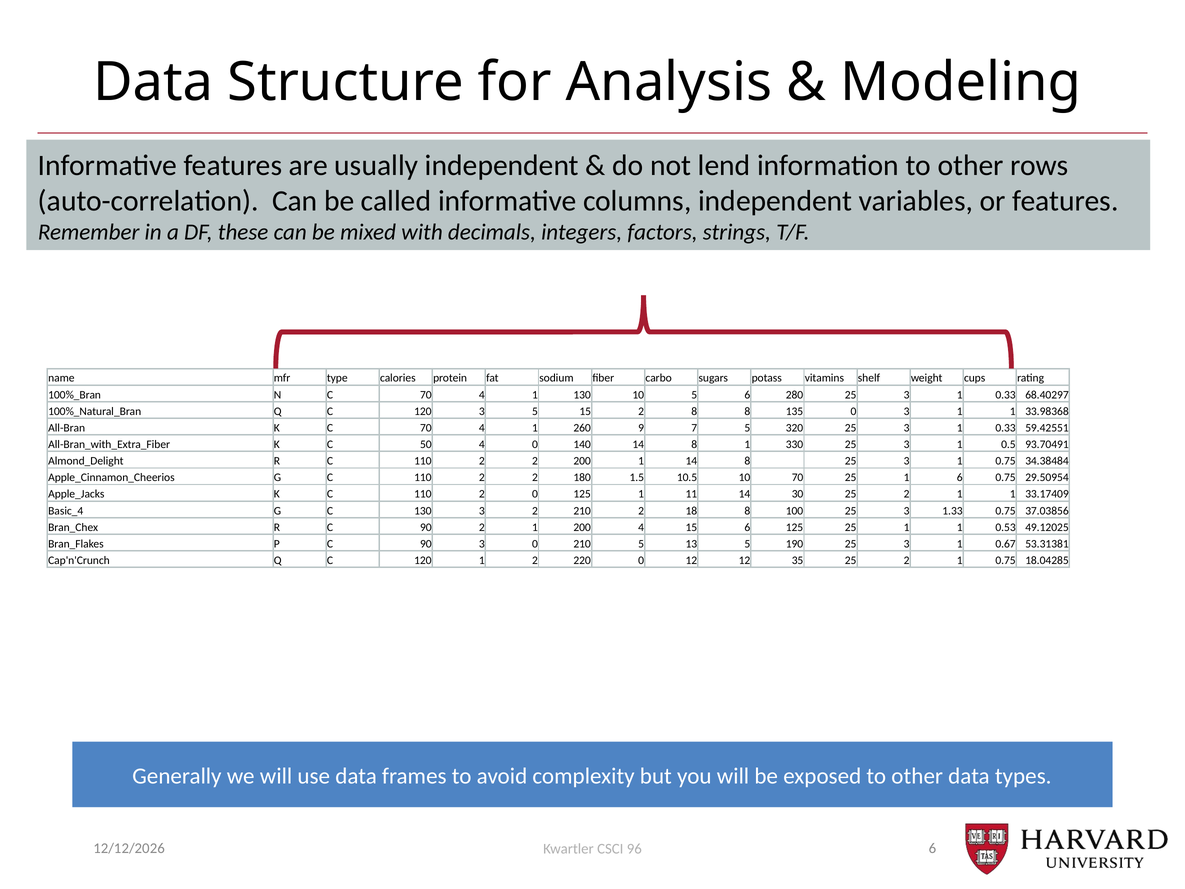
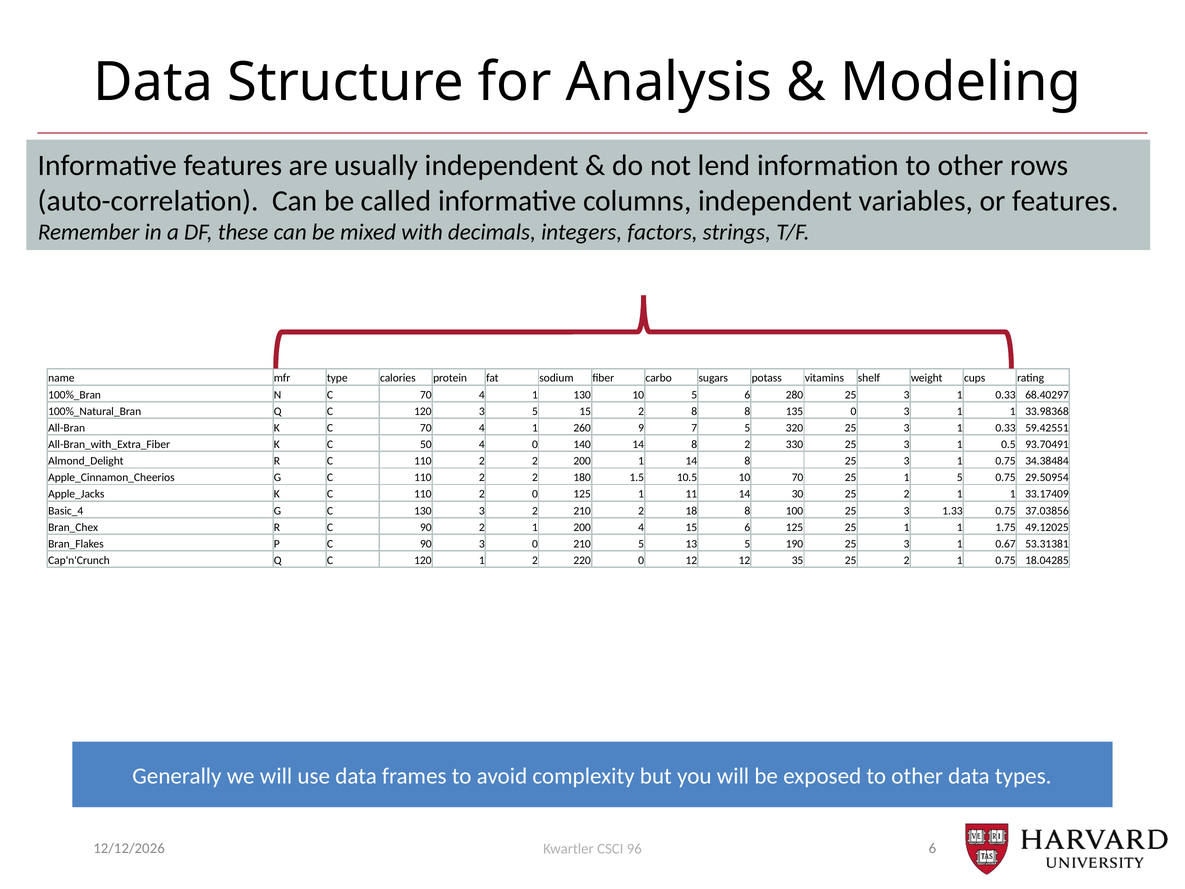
8 1: 1 -> 2
1 6: 6 -> 5
0.53: 0.53 -> 1.75
